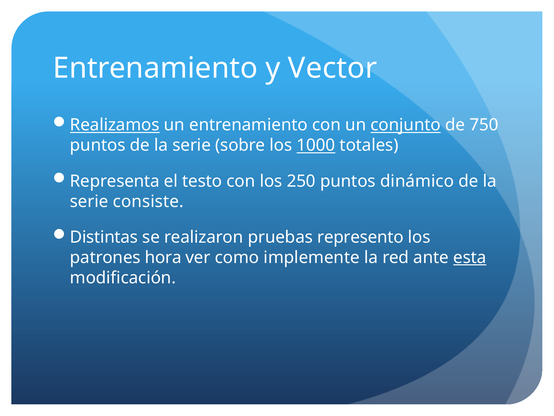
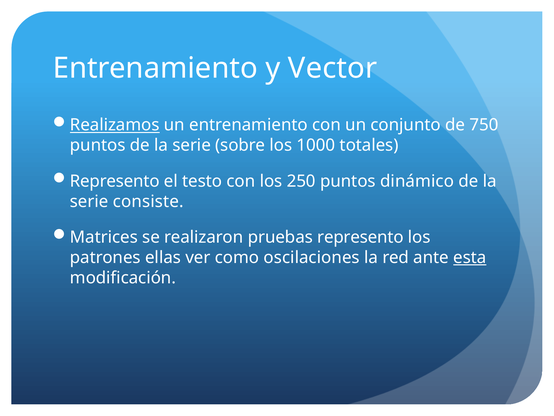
conjunto underline: present -> none
1000 underline: present -> none
Representa at (115, 181): Representa -> Represento
Distintas: Distintas -> Matrices
hora: hora -> ellas
implemente: implemente -> oscilaciones
